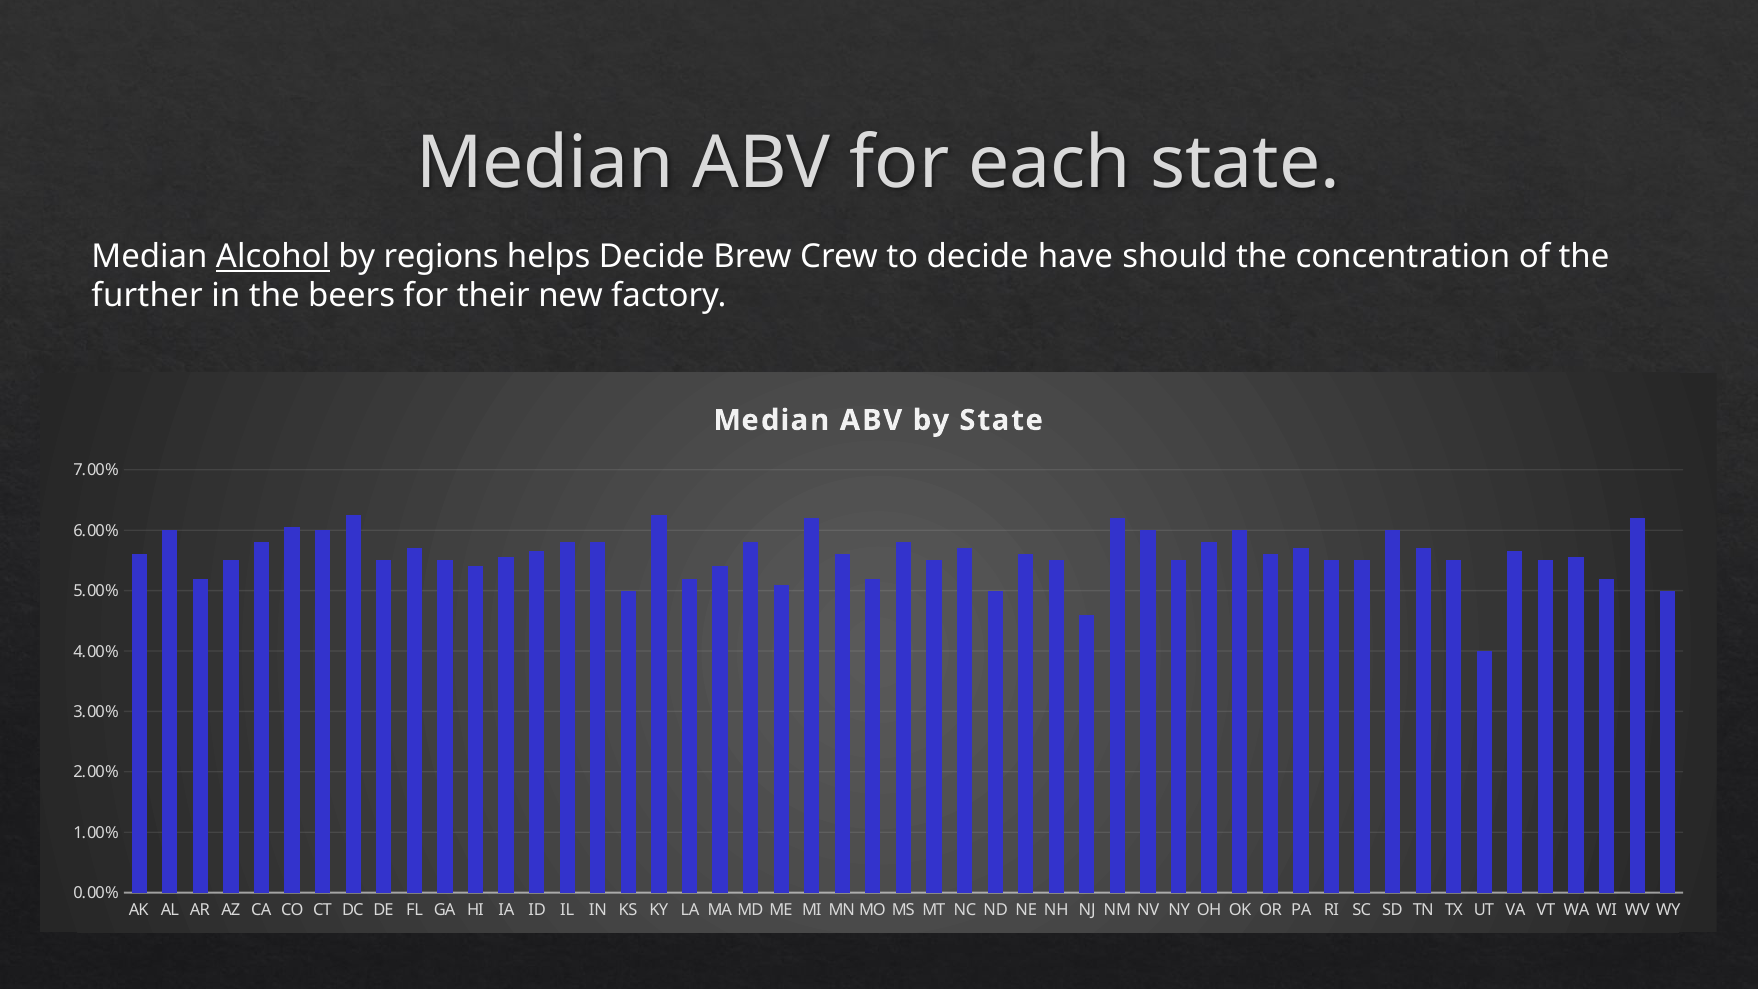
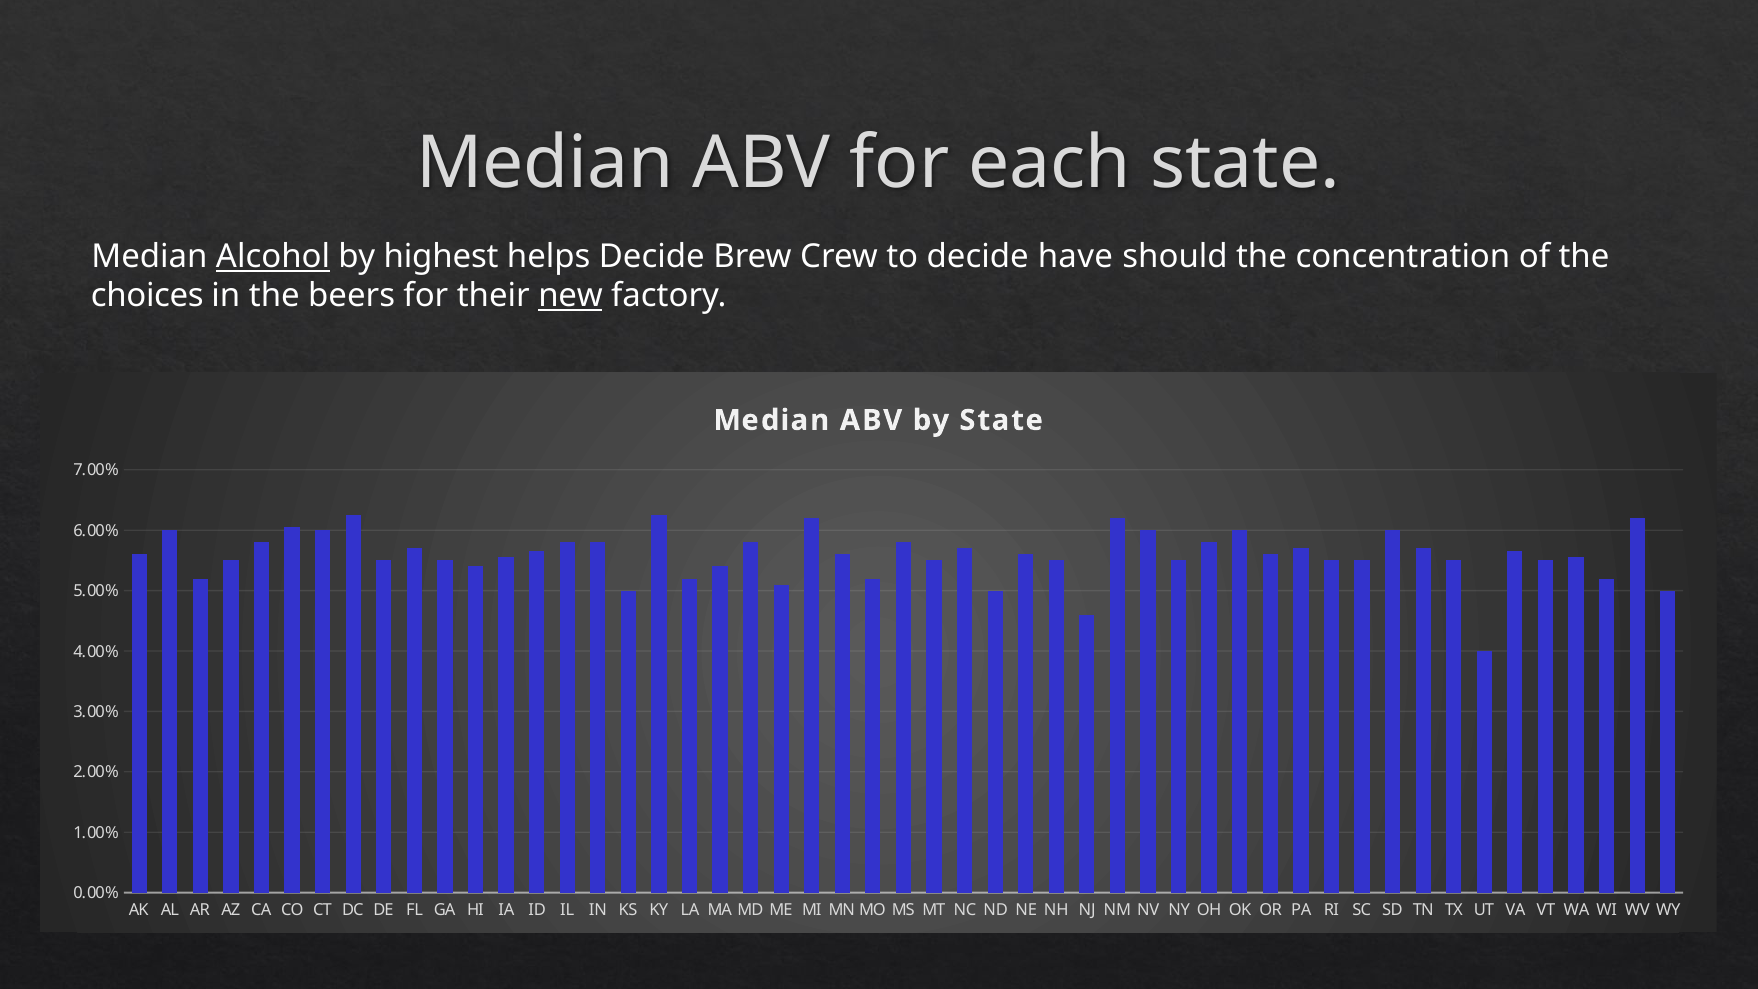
regions: regions -> highest
further: further -> choices
new underline: none -> present
